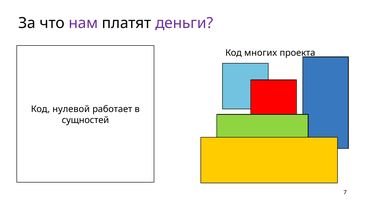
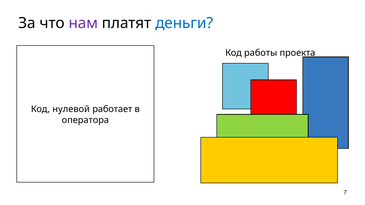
деньги colour: purple -> blue
многих: многих -> работы
сущностей: сущностей -> оператора
